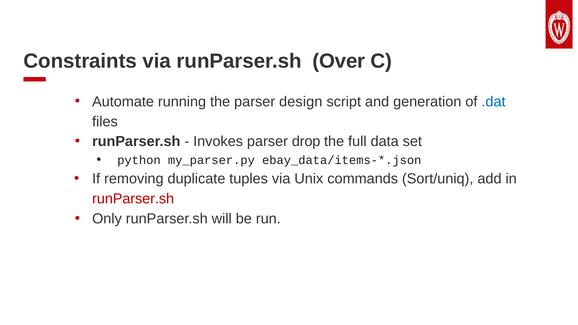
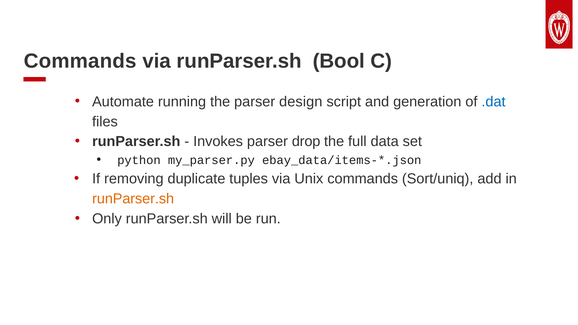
Constraints at (80, 61): Constraints -> Commands
Over: Over -> Bool
runParser.sh at (133, 199) colour: red -> orange
